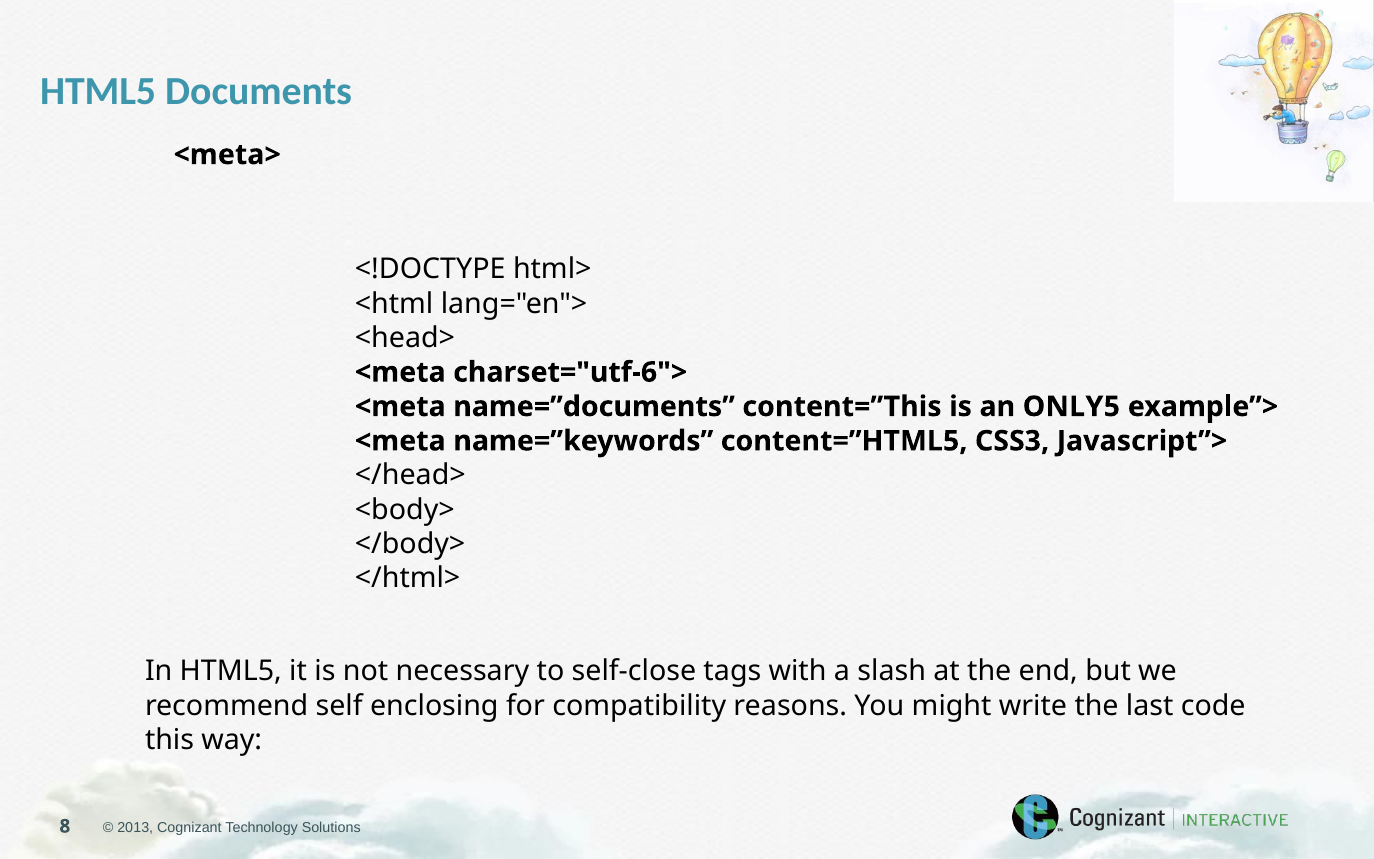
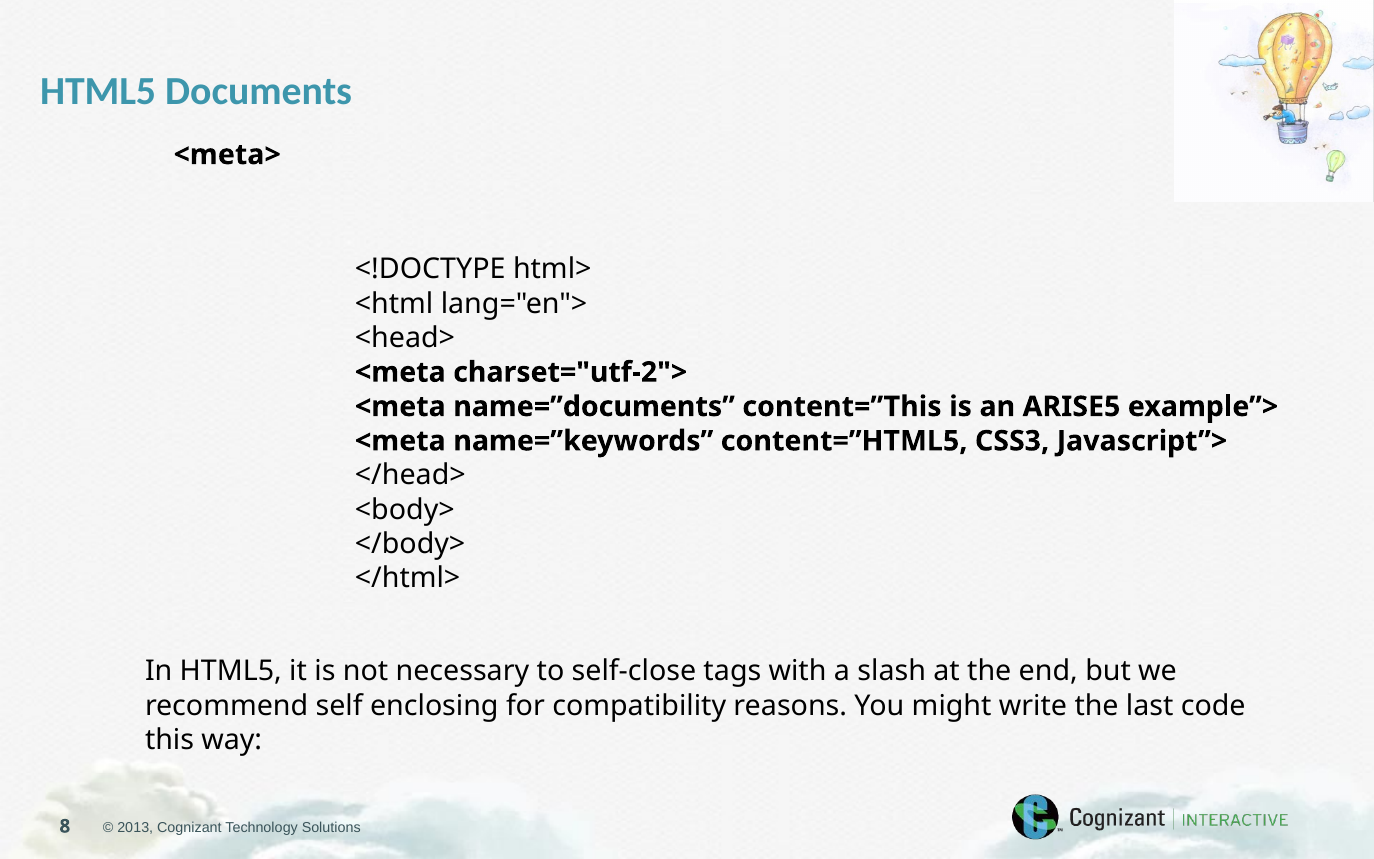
charset="utf-6">: charset="utf-6"> -> charset="utf-2">
ONLY5: ONLY5 -> ARISE5
